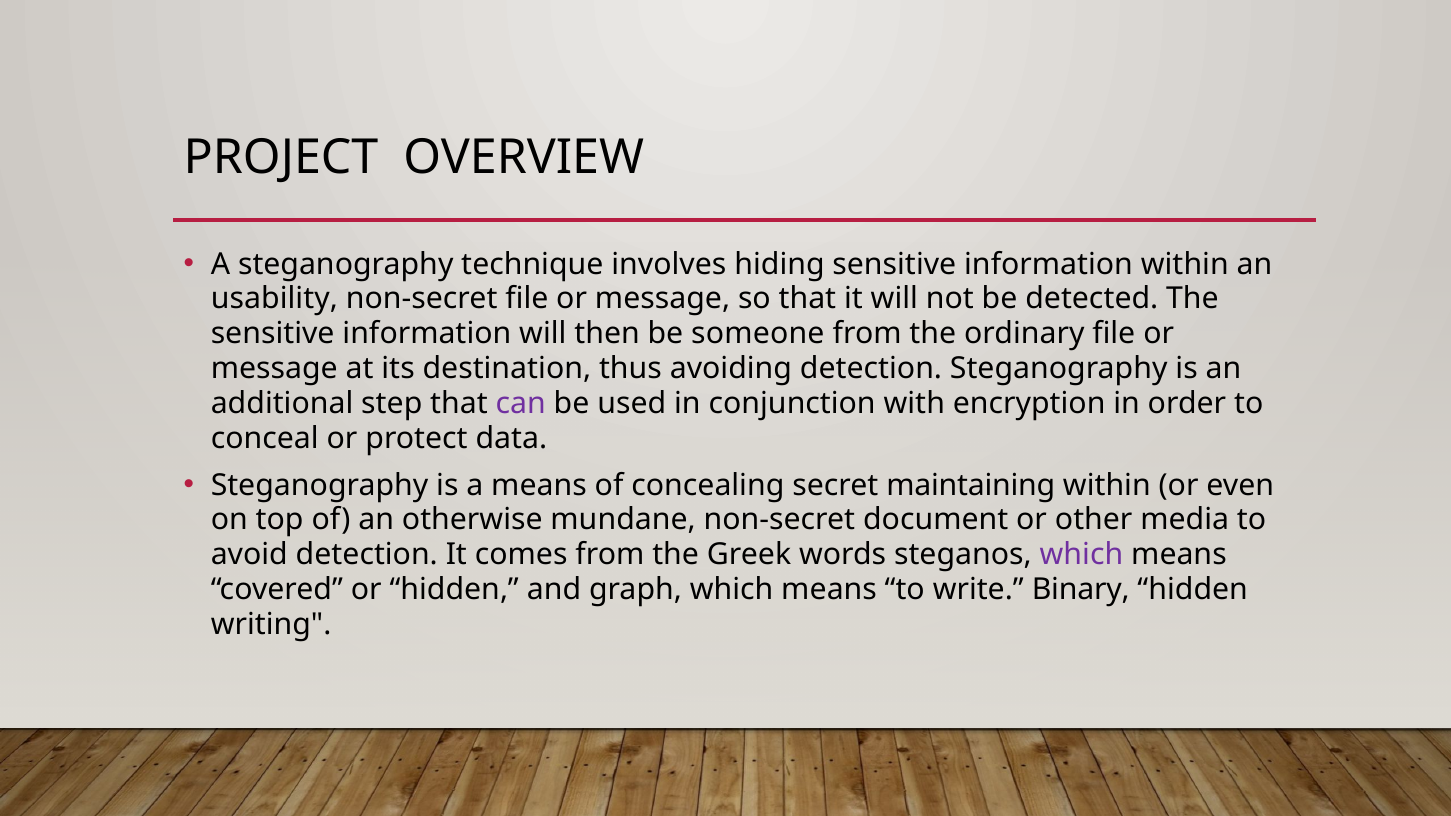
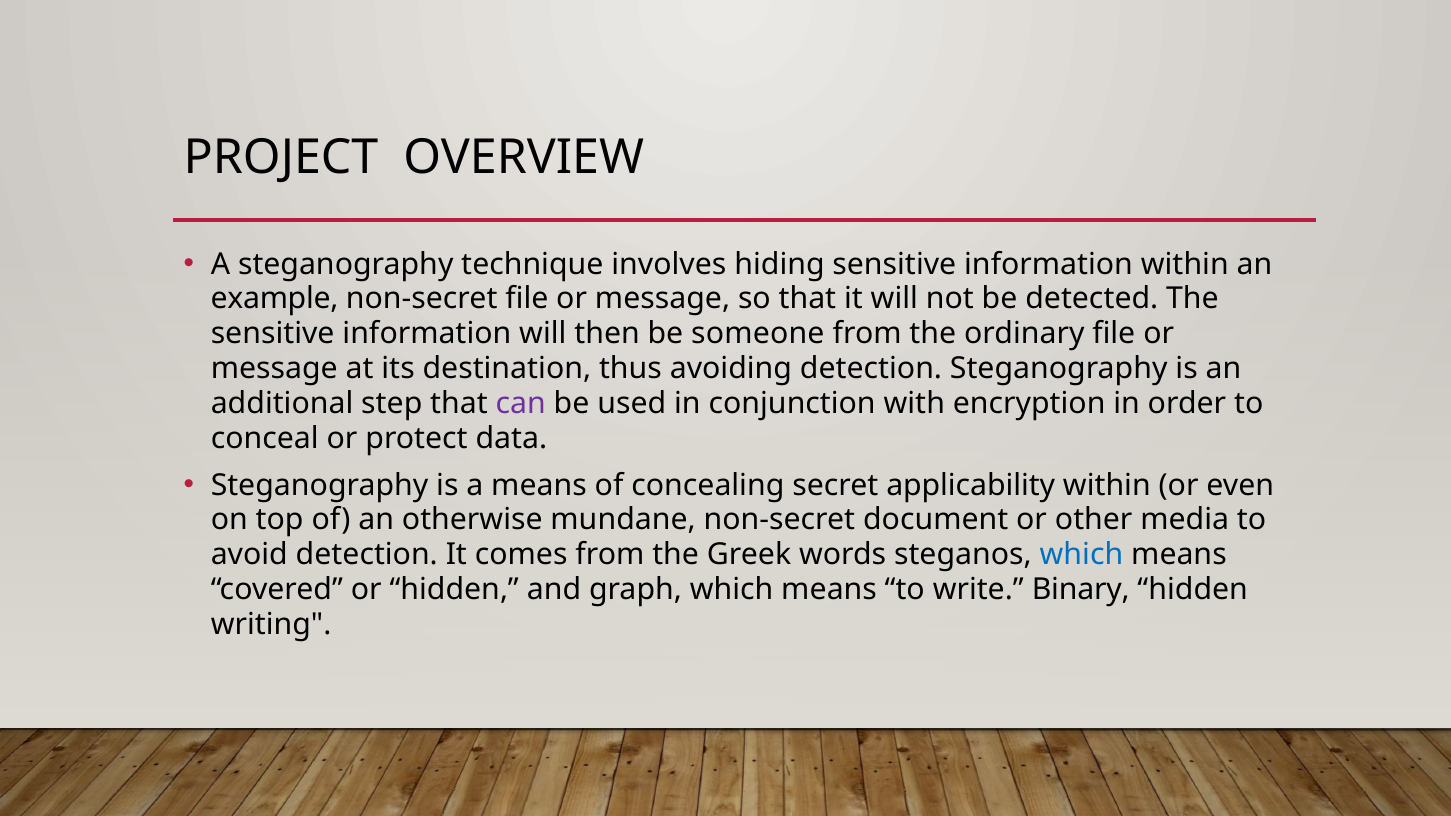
usability: usability -> example
maintaining: maintaining -> applicability
which at (1081, 555) colour: purple -> blue
